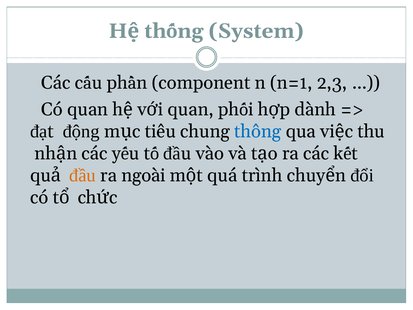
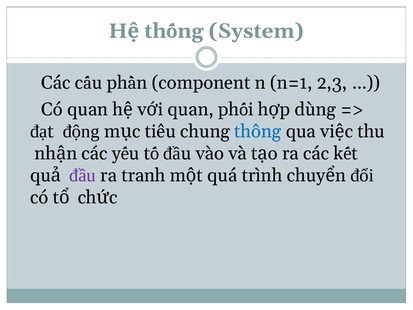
dành: dành -> dùng
đầu colour: orange -> purple
ngoài: ngoài -> tranh
